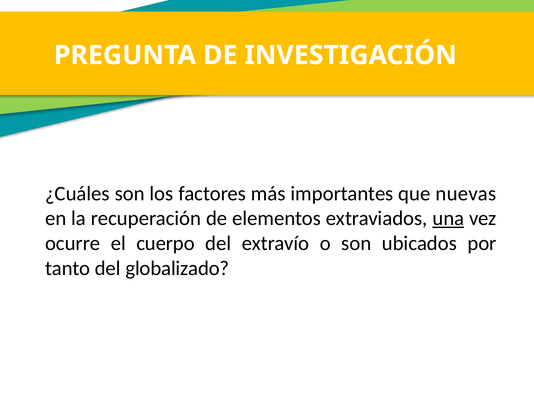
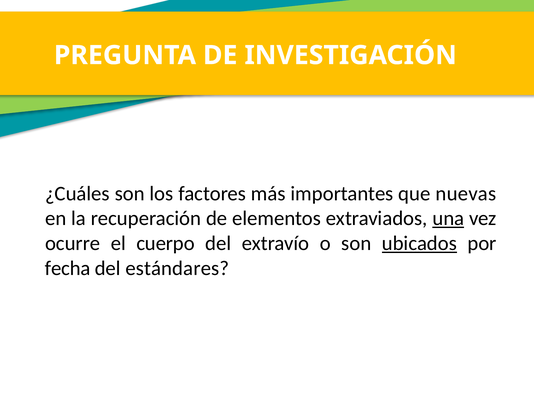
ubicados underline: none -> present
tanto: tanto -> fecha
globalizado: globalizado -> estándares
